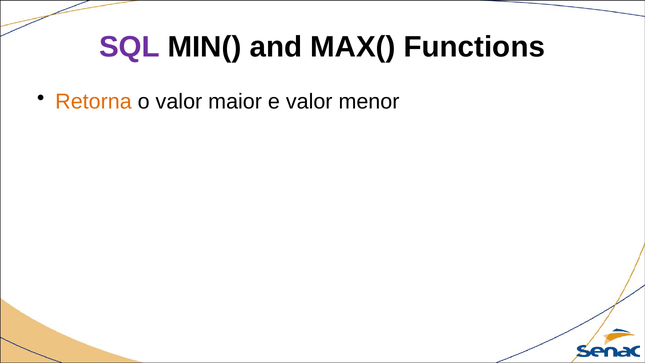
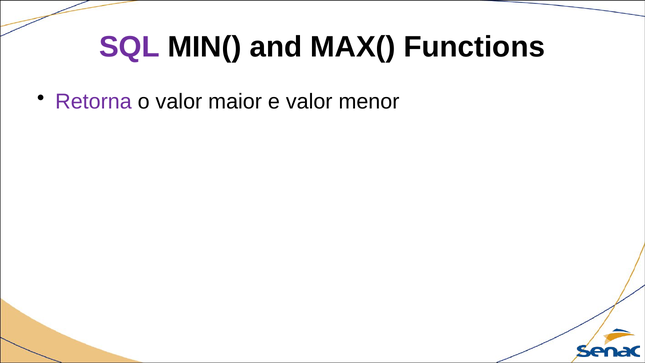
Retorna colour: orange -> purple
